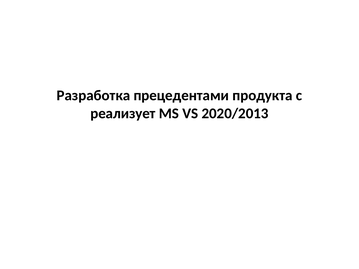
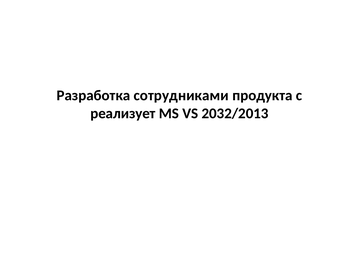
прецедентами: прецедентами -> сотрудниками
2020/2013: 2020/2013 -> 2032/2013
